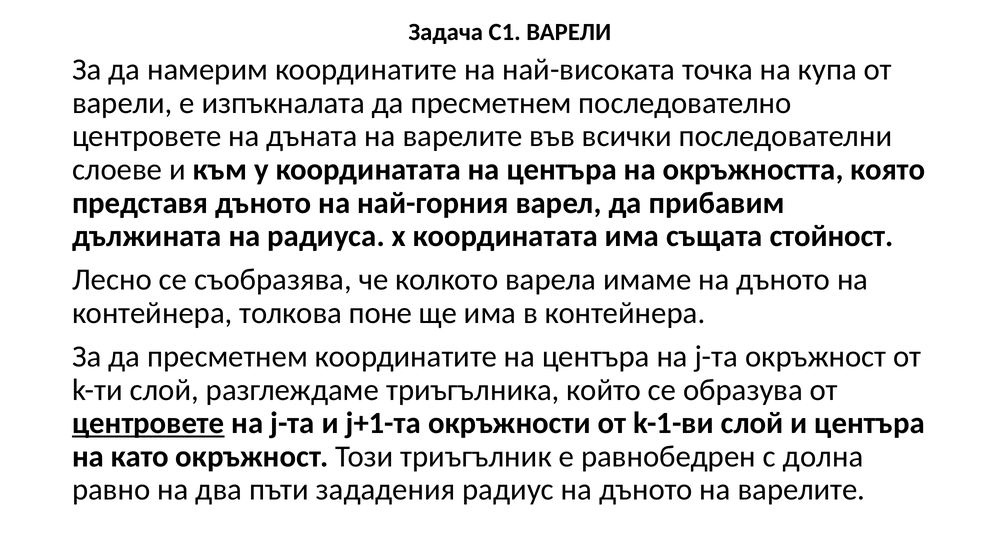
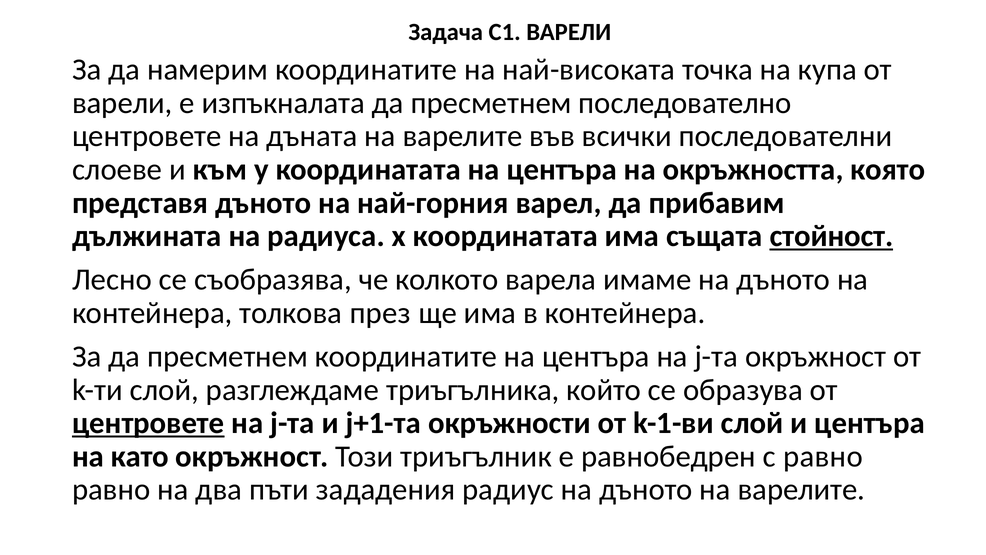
стойност underline: none -> present
поне: поне -> през
с долна: долна -> равно
